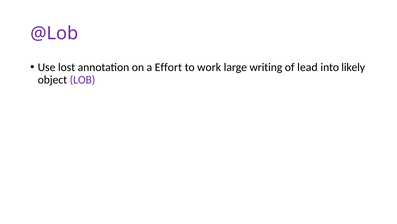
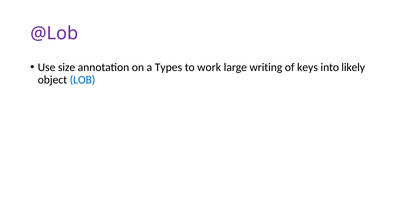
lost: lost -> size
Effort: Effort -> Types
lead: lead -> keys
LOB colour: purple -> blue
